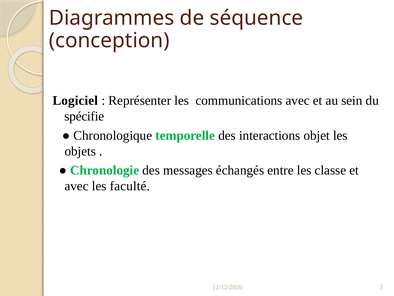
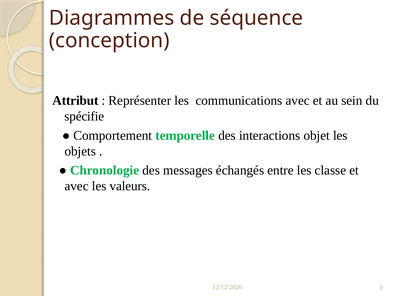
Logiciel: Logiciel -> Attribut
Chronologique: Chronologique -> Comportement
faculté: faculté -> valeurs
